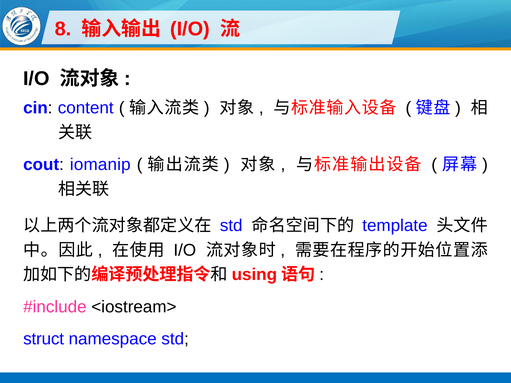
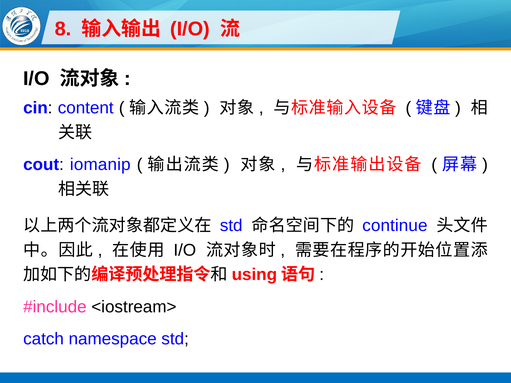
template: template -> continue
struct: struct -> catch
